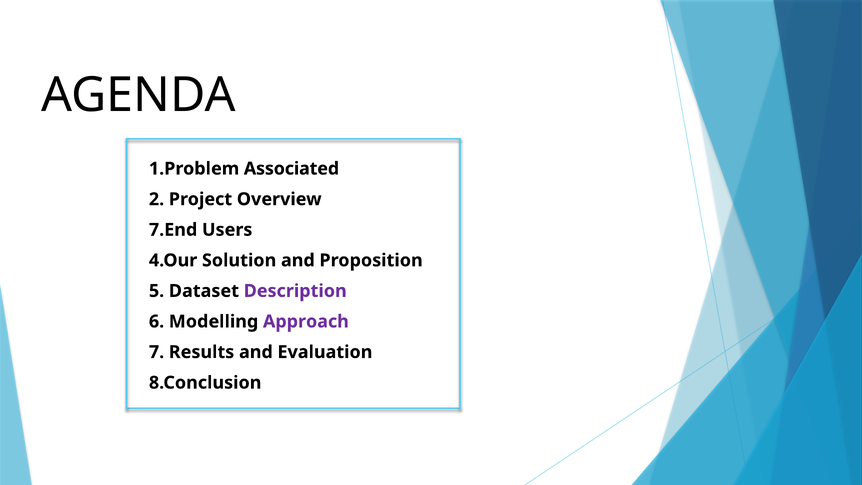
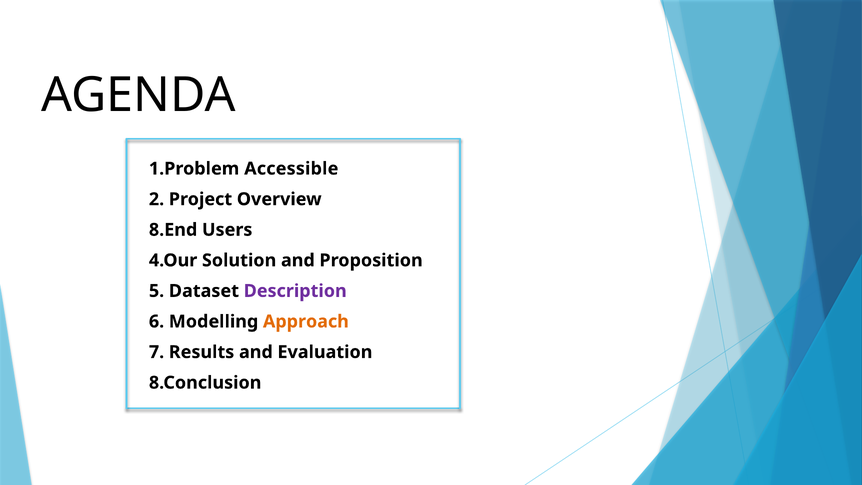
Associated: Associated -> Accessible
7.End: 7.End -> 8.End
Approach colour: purple -> orange
